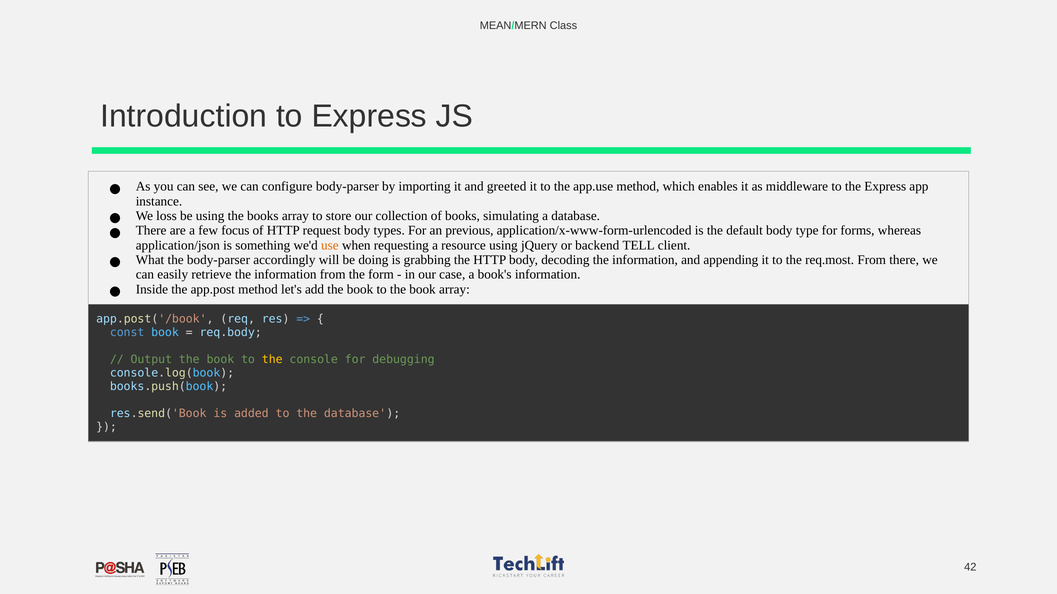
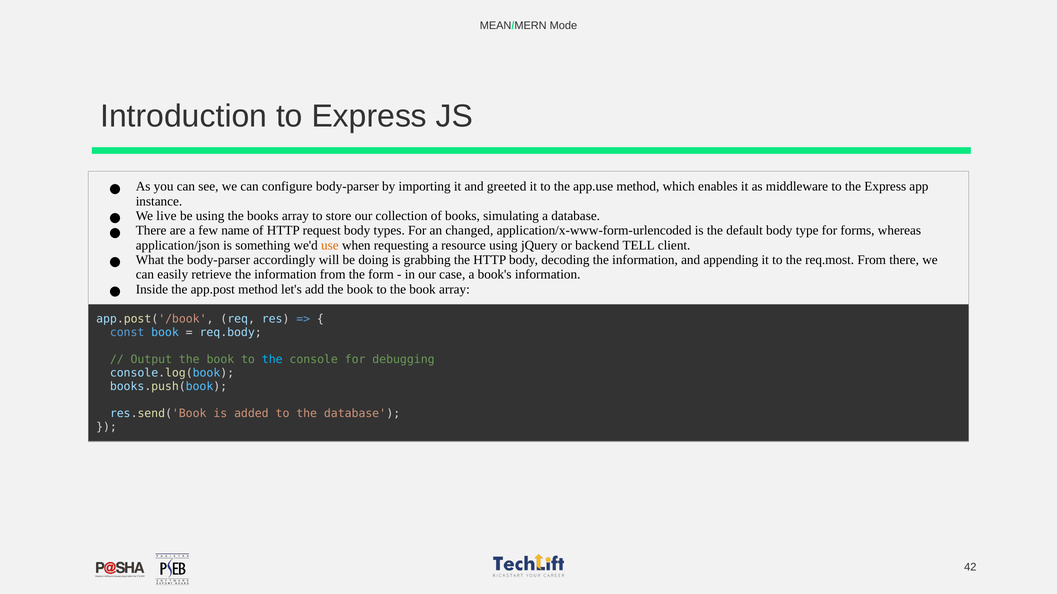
Class: Class -> Mode
loss: loss -> live
focus: focus -> name
previous: previous -> changed
the at (272, 360) colour: yellow -> light blue
